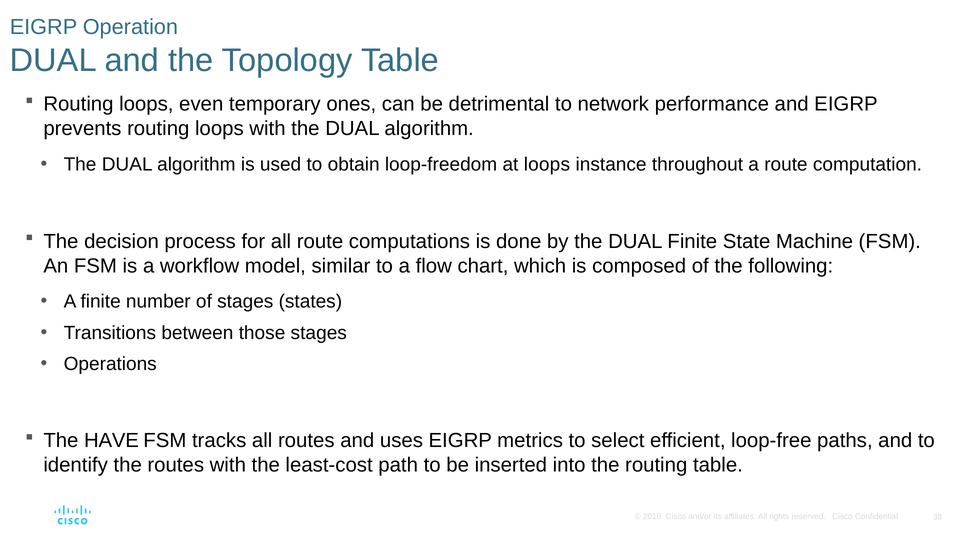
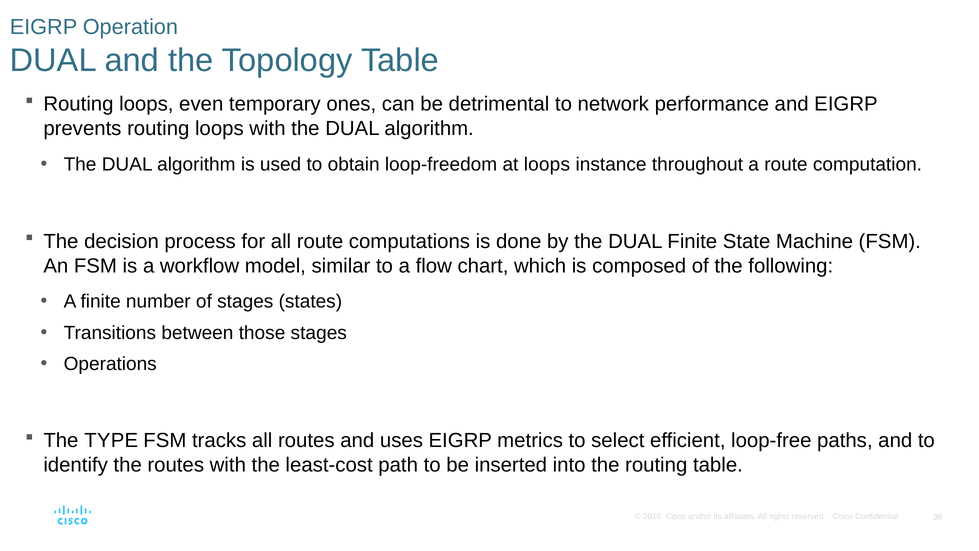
HAVE: HAVE -> TYPE
